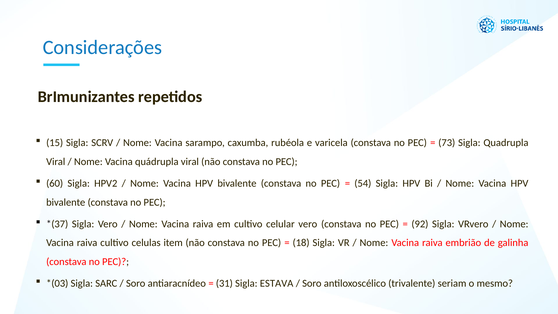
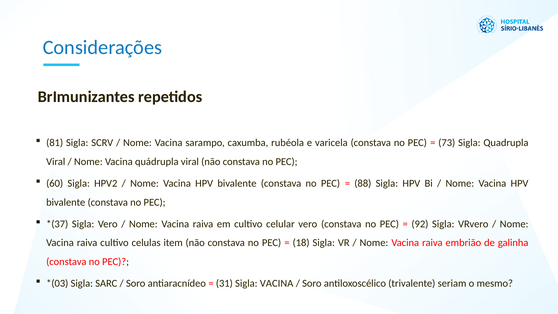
15: 15 -> 81
54: 54 -> 88
Sigla ESTAVA: ESTAVA -> VACINA
